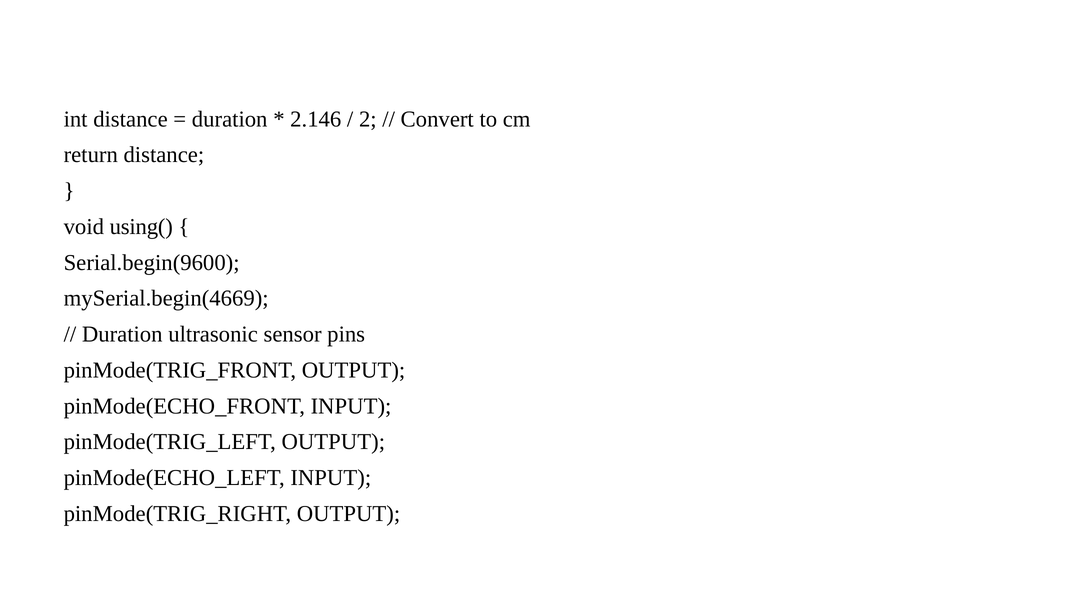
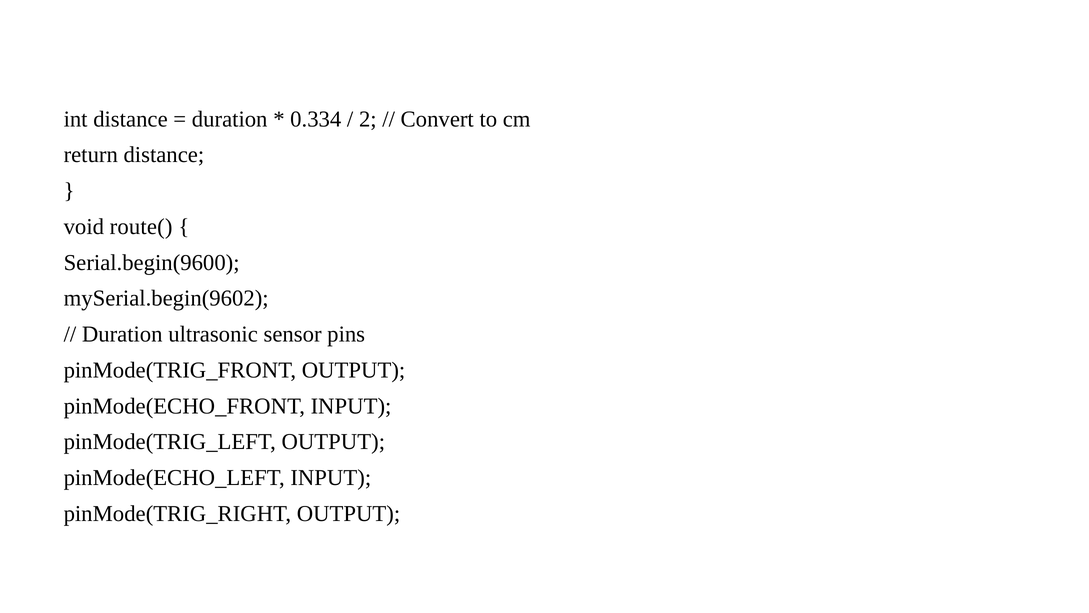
2.146: 2.146 -> 0.334
using(: using( -> route(
mySerial.begin(4669: mySerial.begin(4669 -> mySerial.begin(9602
